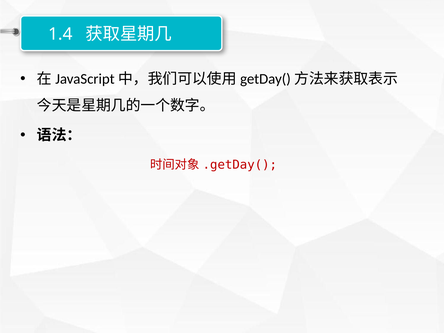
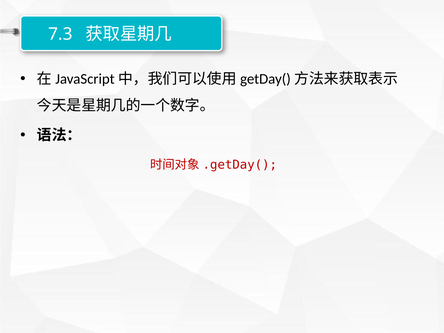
1.4: 1.4 -> 7.3
